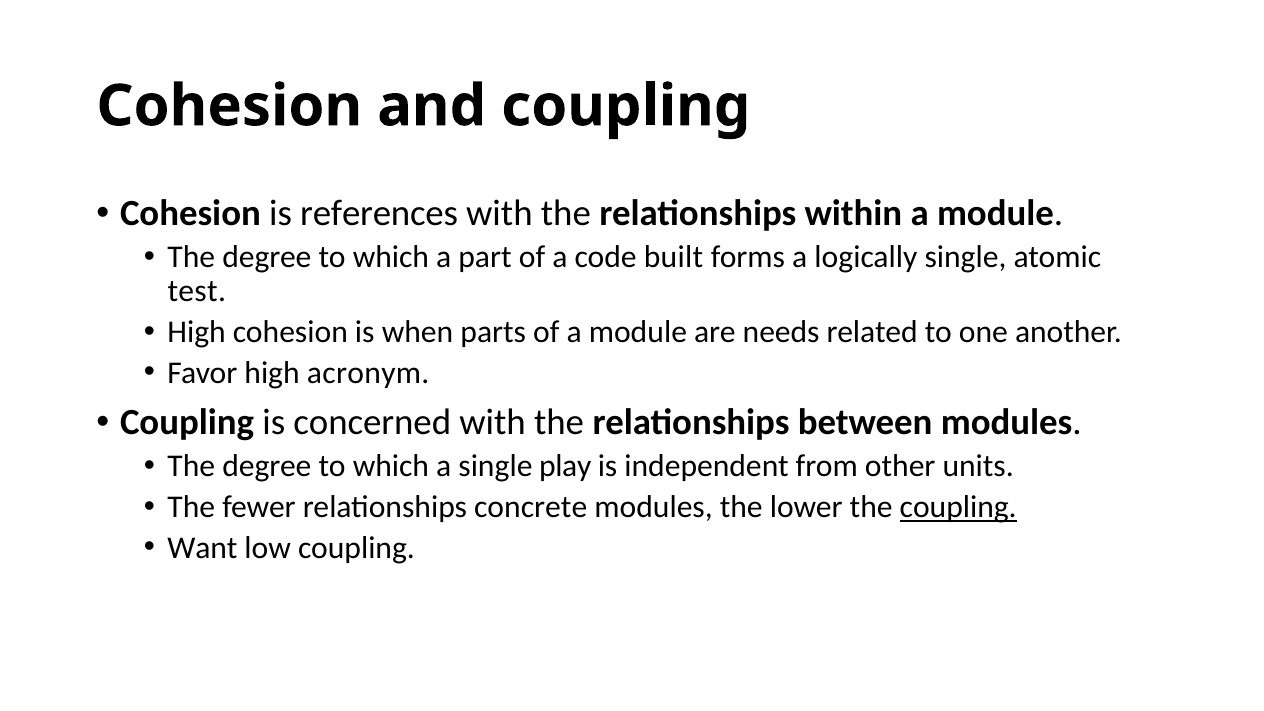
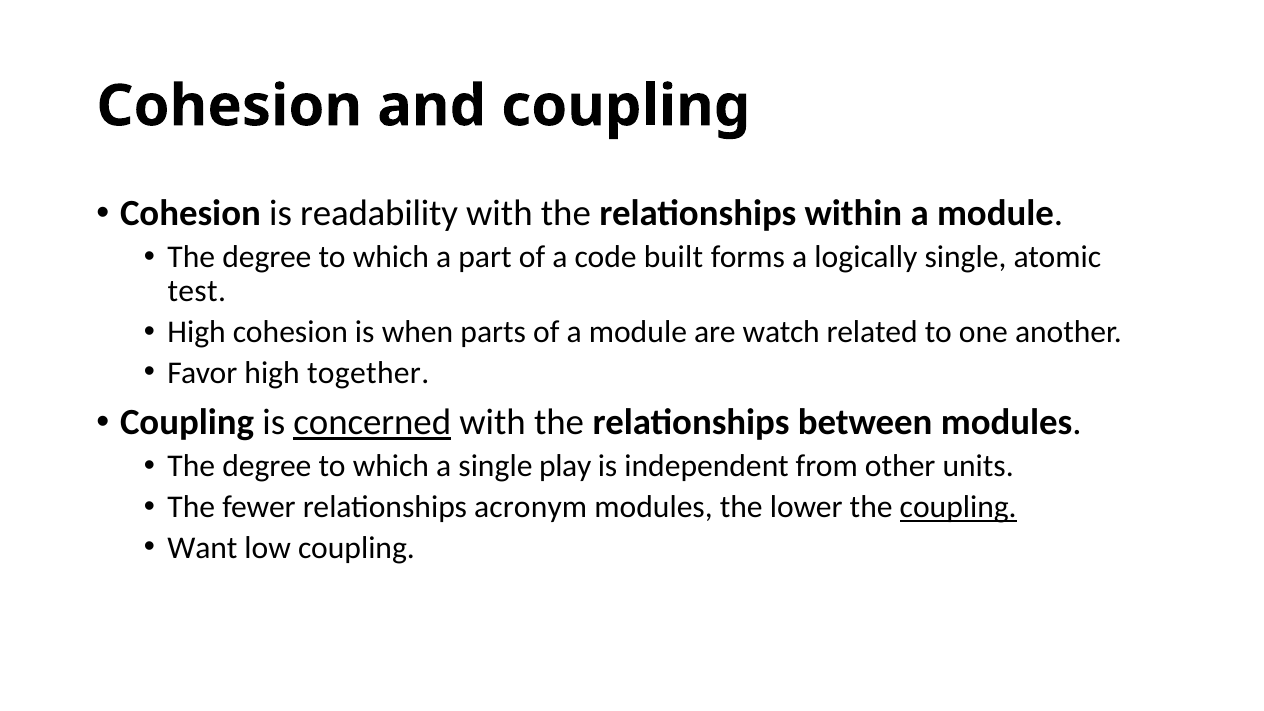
references: references -> readability
needs: needs -> watch
acronym: acronym -> together
concerned underline: none -> present
concrete: concrete -> acronym
